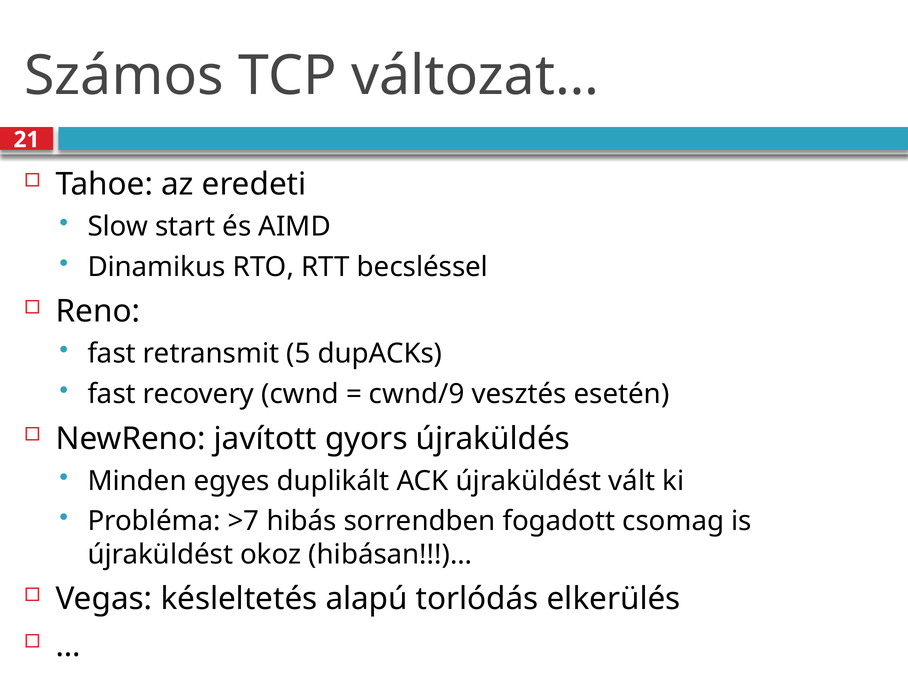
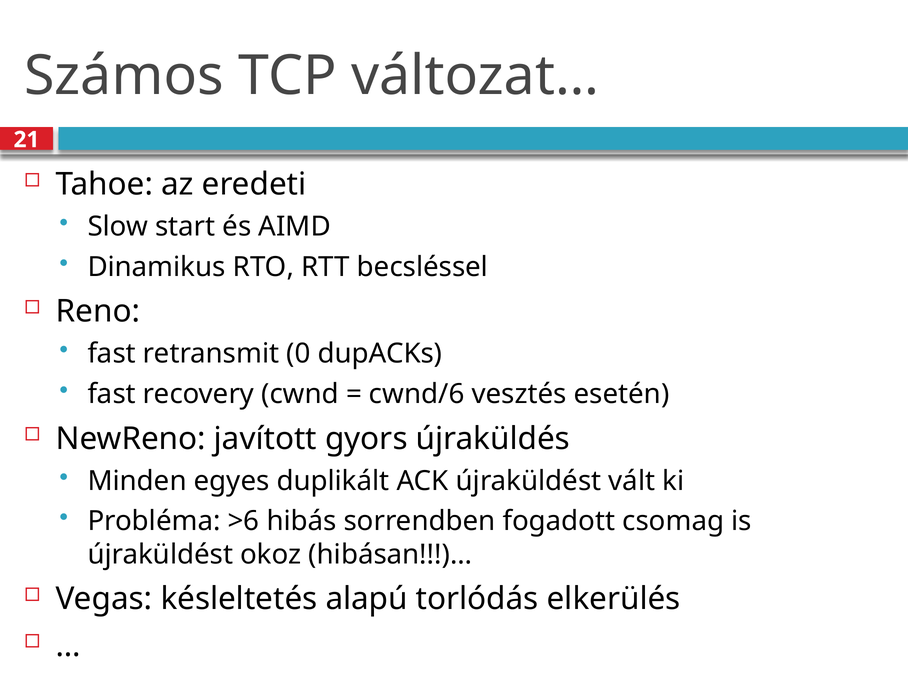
5: 5 -> 0
cwnd/9: cwnd/9 -> cwnd/6
>7: >7 -> >6
